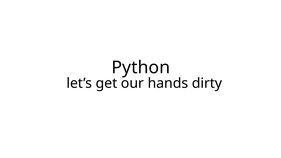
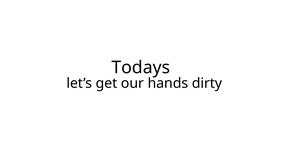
Python: Python -> Todays
